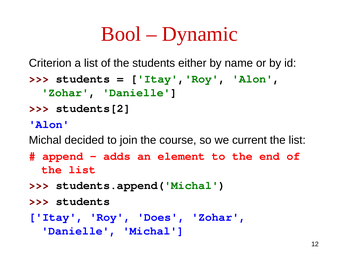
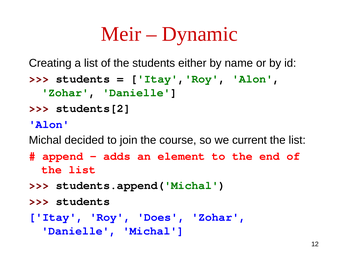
Bool: Bool -> Meir
Criterion: Criterion -> Creating
